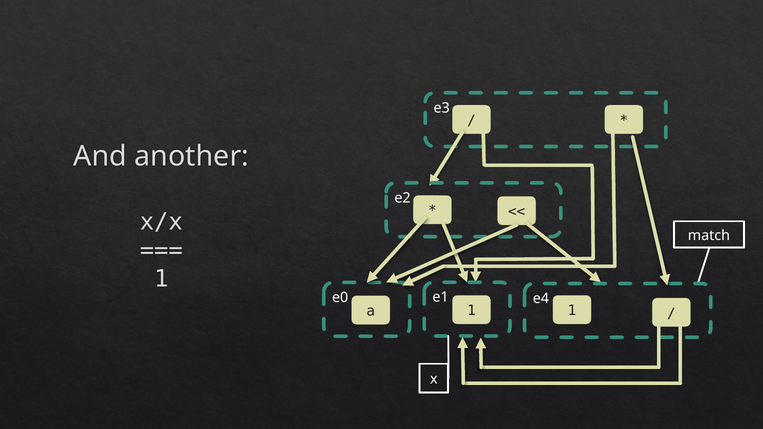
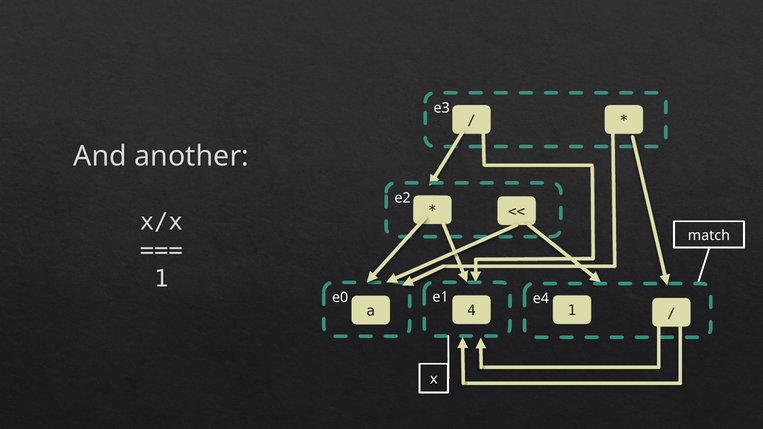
a 1: 1 -> 4
